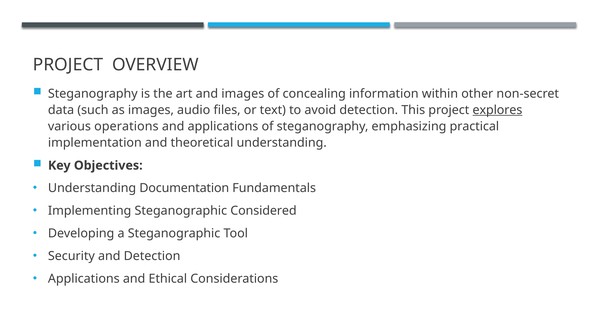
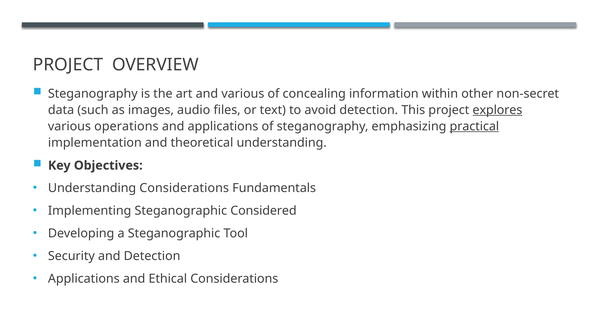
and images: images -> various
practical underline: none -> present
Understanding Documentation: Documentation -> Considerations
